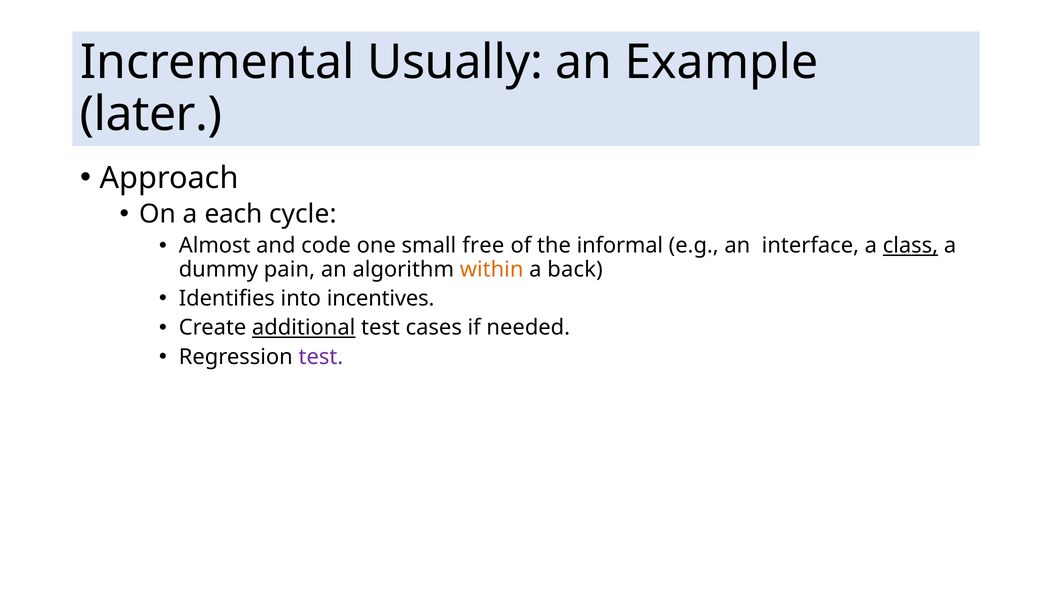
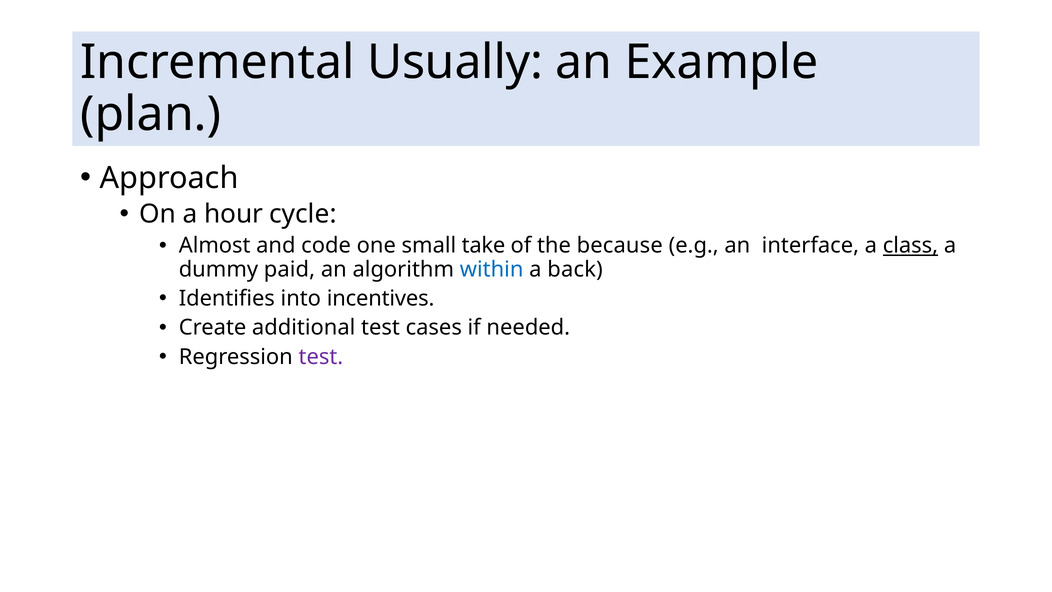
later: later -> plan
each: each -> hour
free: free -> take
informal: informal -> because
pain: pain -> paid
within colour: orange -> blue
additional underline: present -> none
